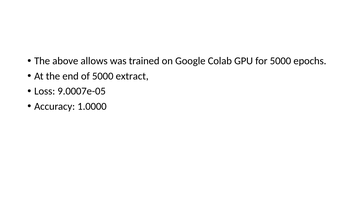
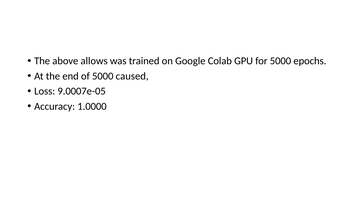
extract: extract -> caused
